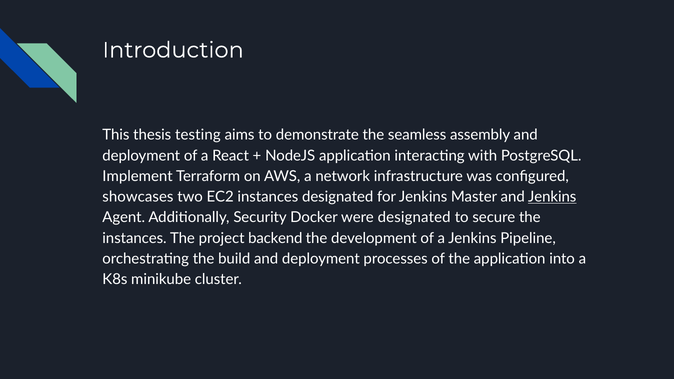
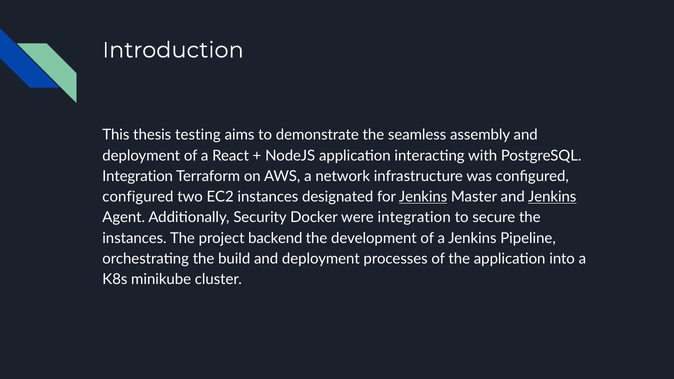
Implement at (138, 176): Implement -> Integration
showcases at (138, 197): showcases -> configured
Jenkins at (423, 197) underline: none -> present
were designated: designated -> integration
